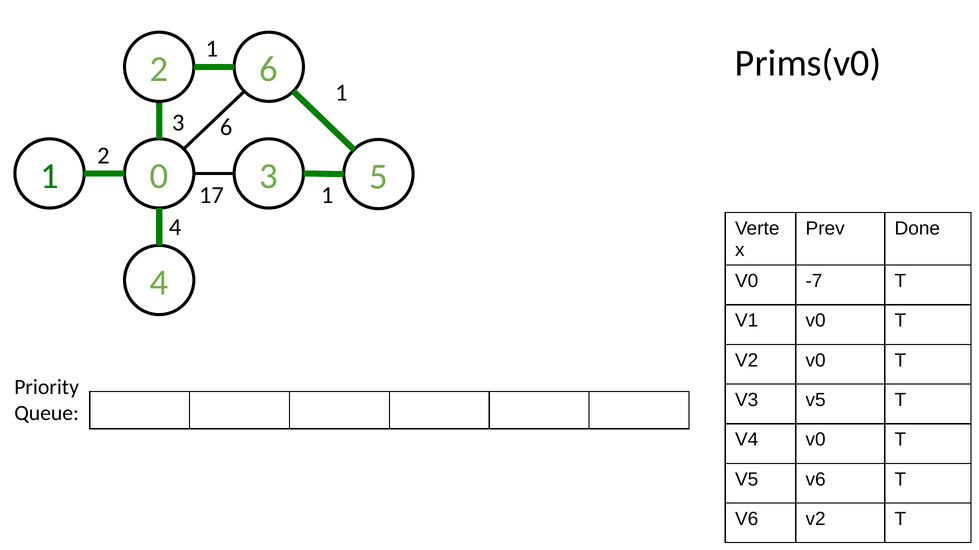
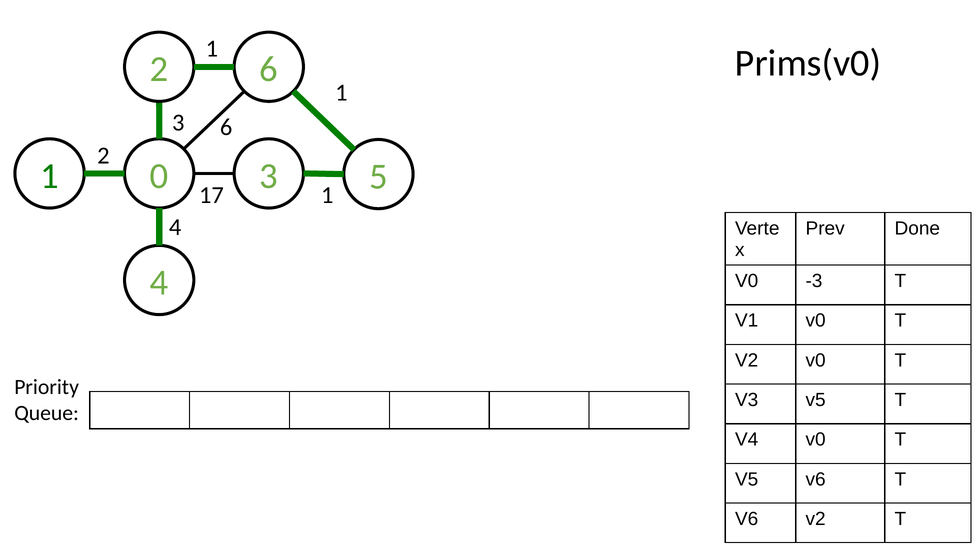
-7: -7 -> -3
